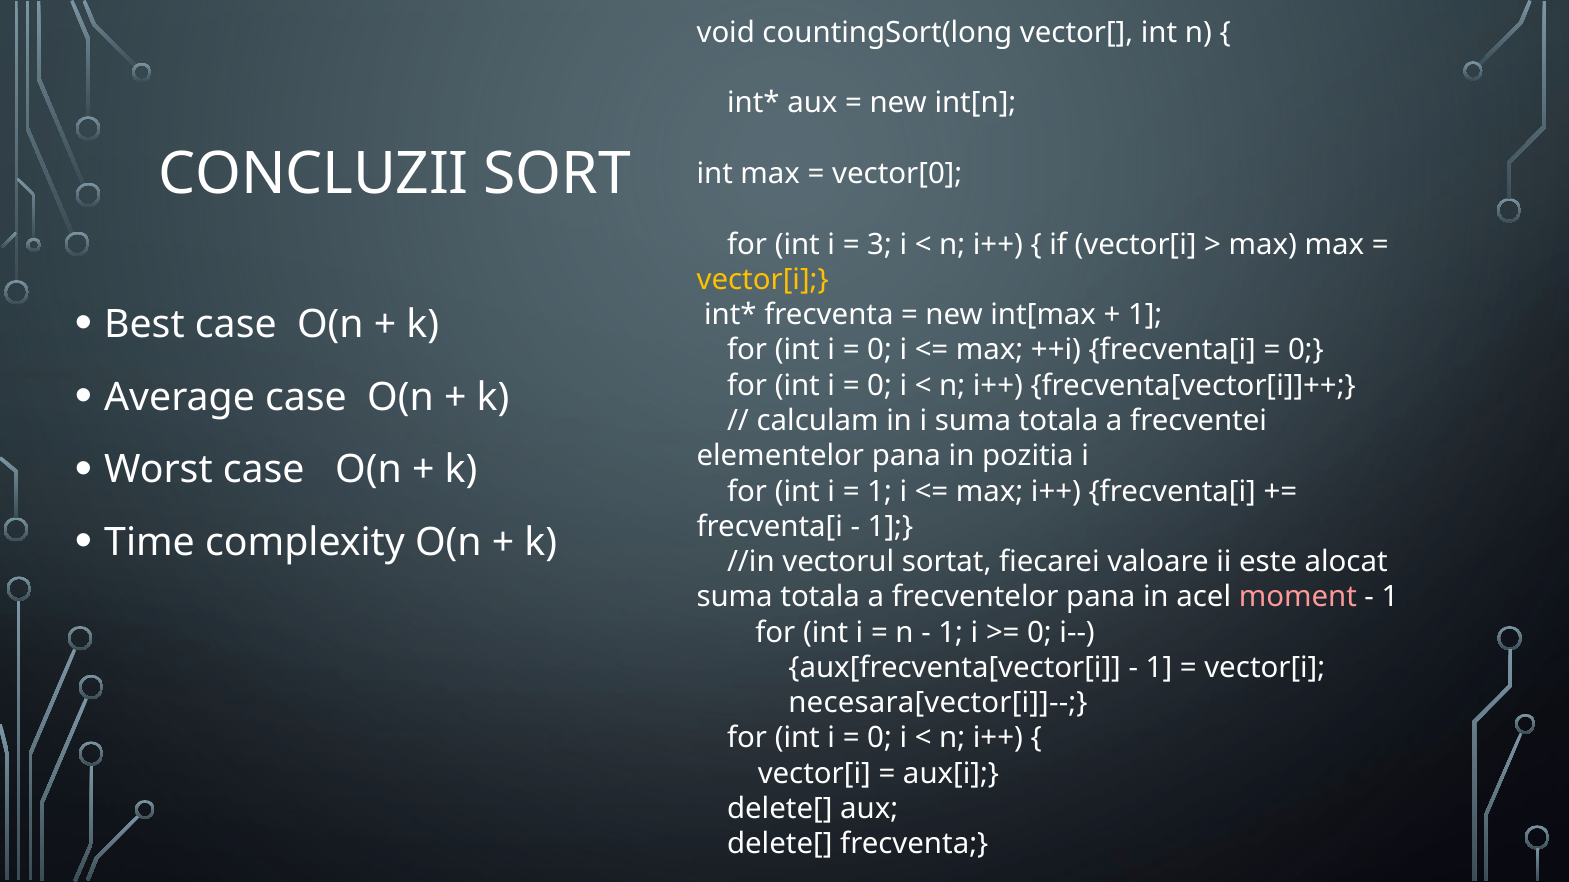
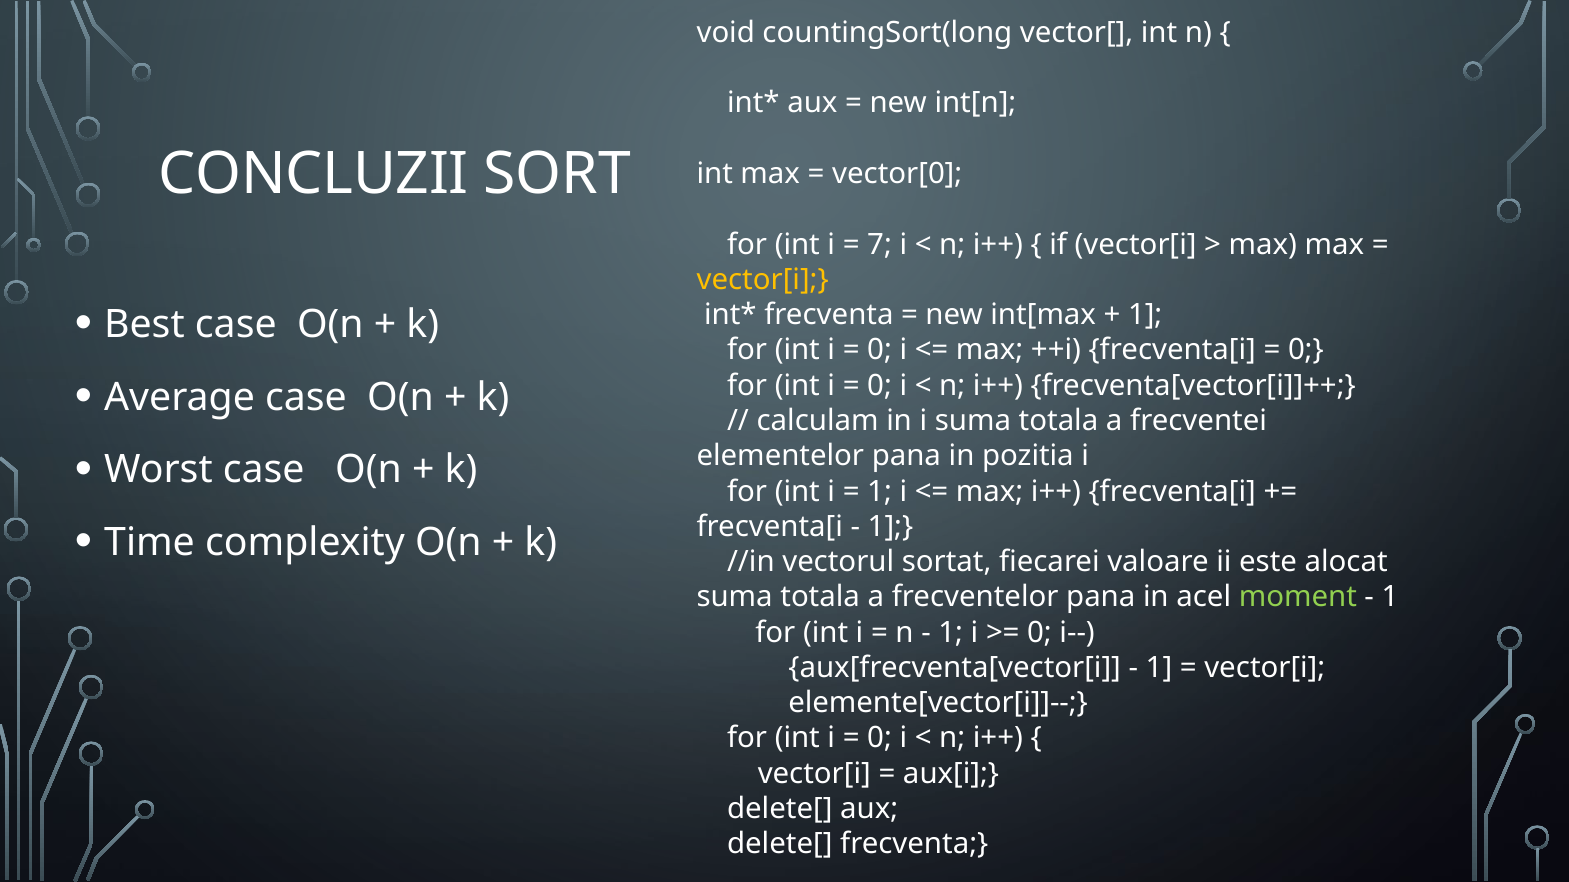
3: 3 -> 7
moment colour: pink -> light green
necesara[vector[i]]--: necesara[vector[i]]-- -> elemente[vector[i]]--
